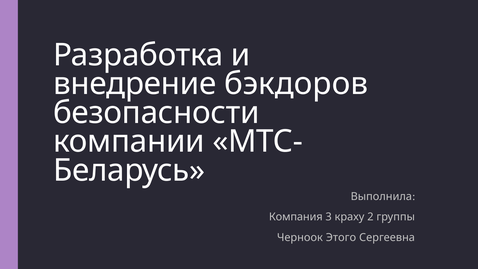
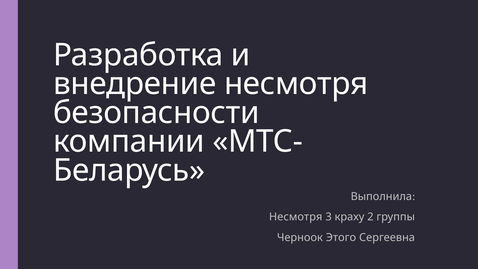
внедрение бэкдоров: бэкдоров -> несмотря
Компания at (296, 217): Компания -> Несмотря
